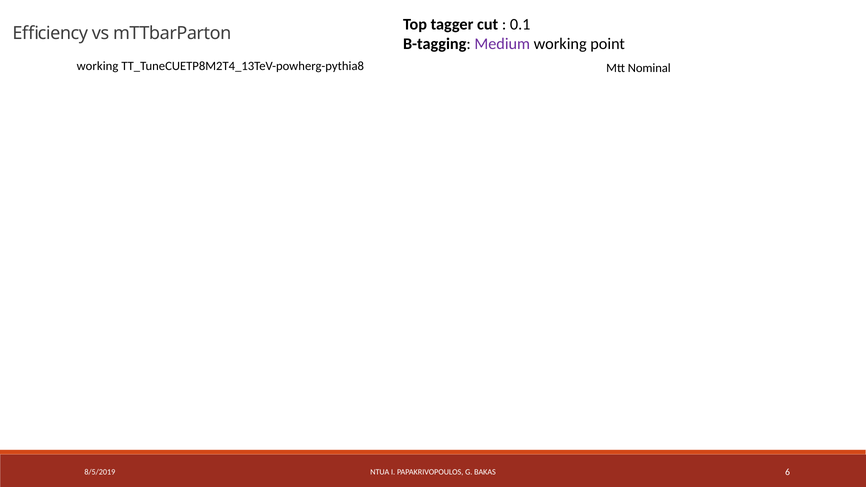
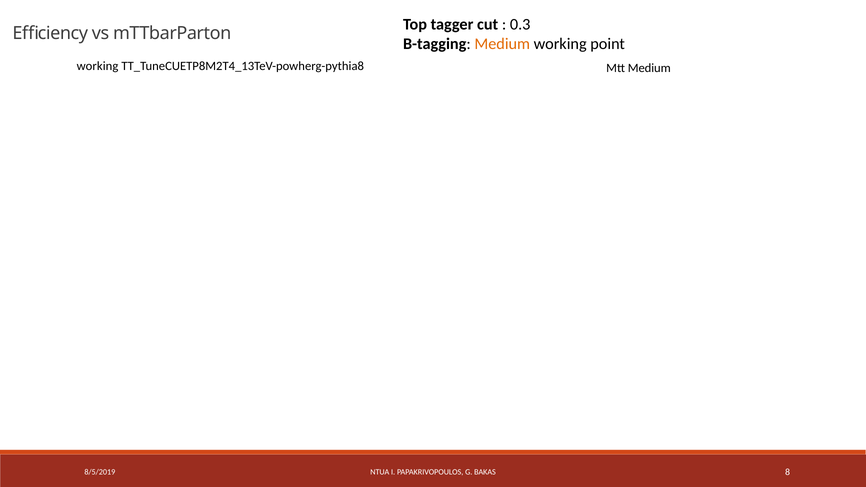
0.1: 0.1 -> 0.3
Medium at (502, 44) colour: purple -> orange
Mtt Nominal: Nominal -> Medium
6: 6 -> 8
